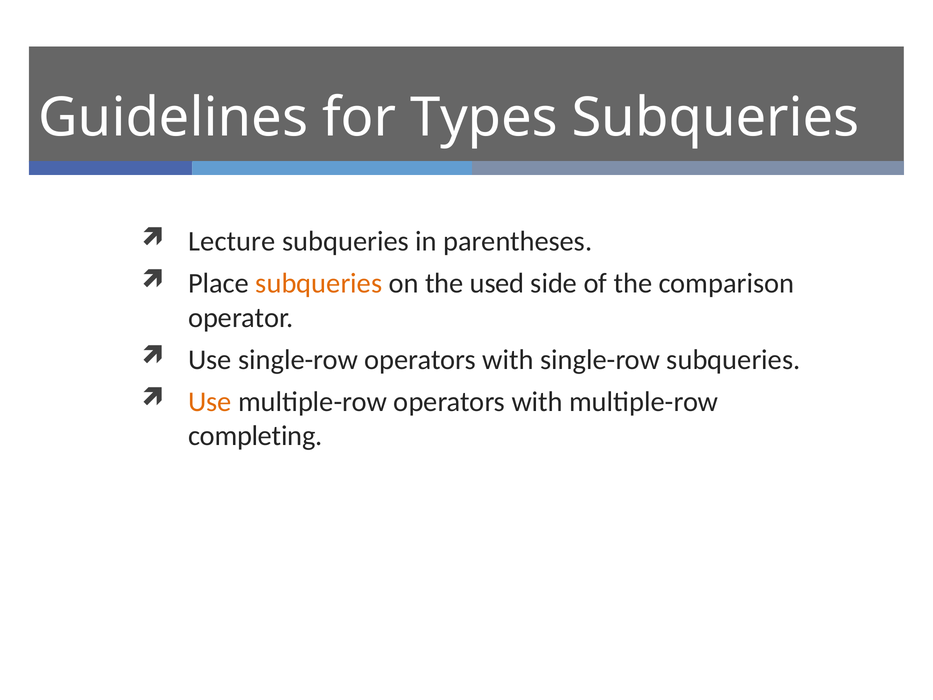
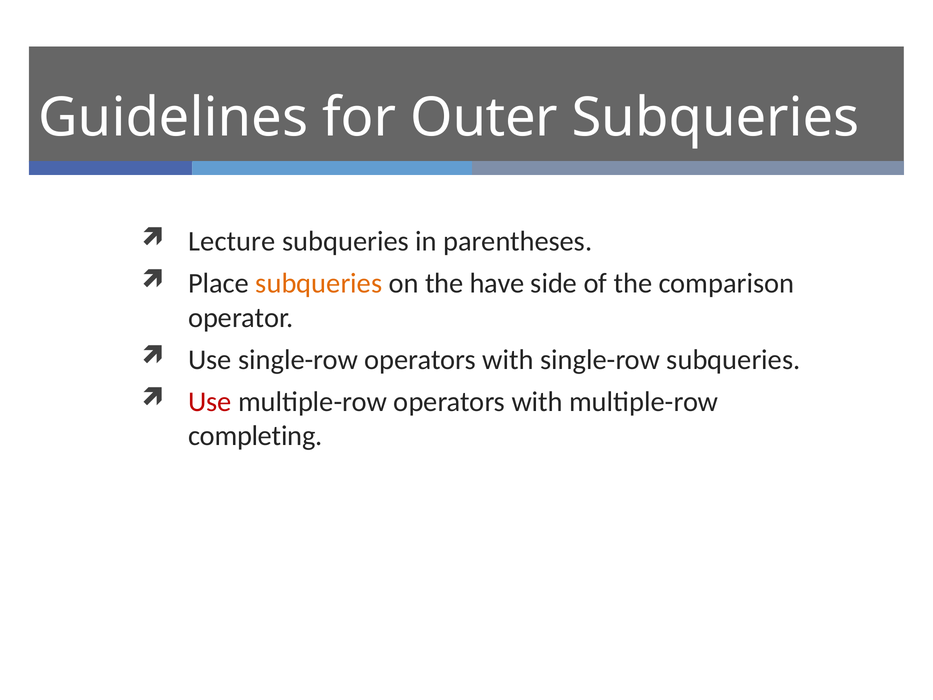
Types: Types -> Outer
used: used -> have
Use at (210, 402) colour: orange -> red
